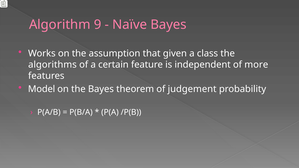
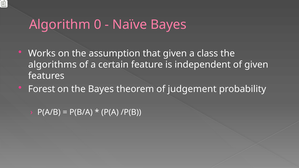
9: 9 -> 0
of more: more -> given
Model: Model -> Forest
